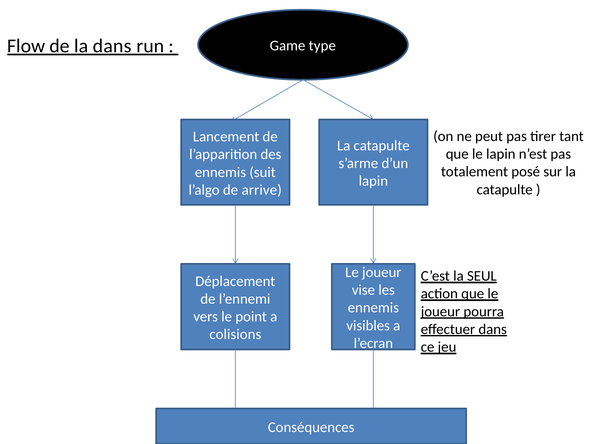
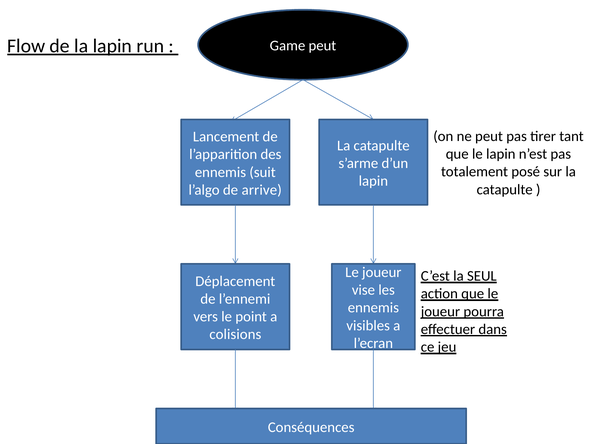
la dans: dans -> lapin
Game type: type -> peut
